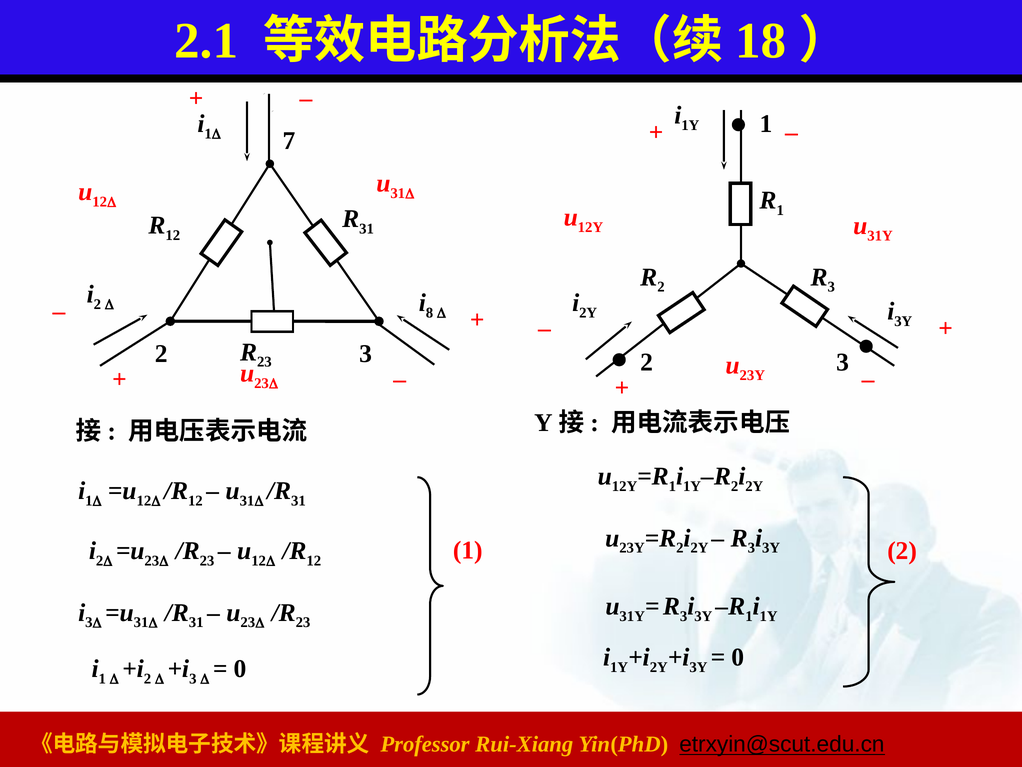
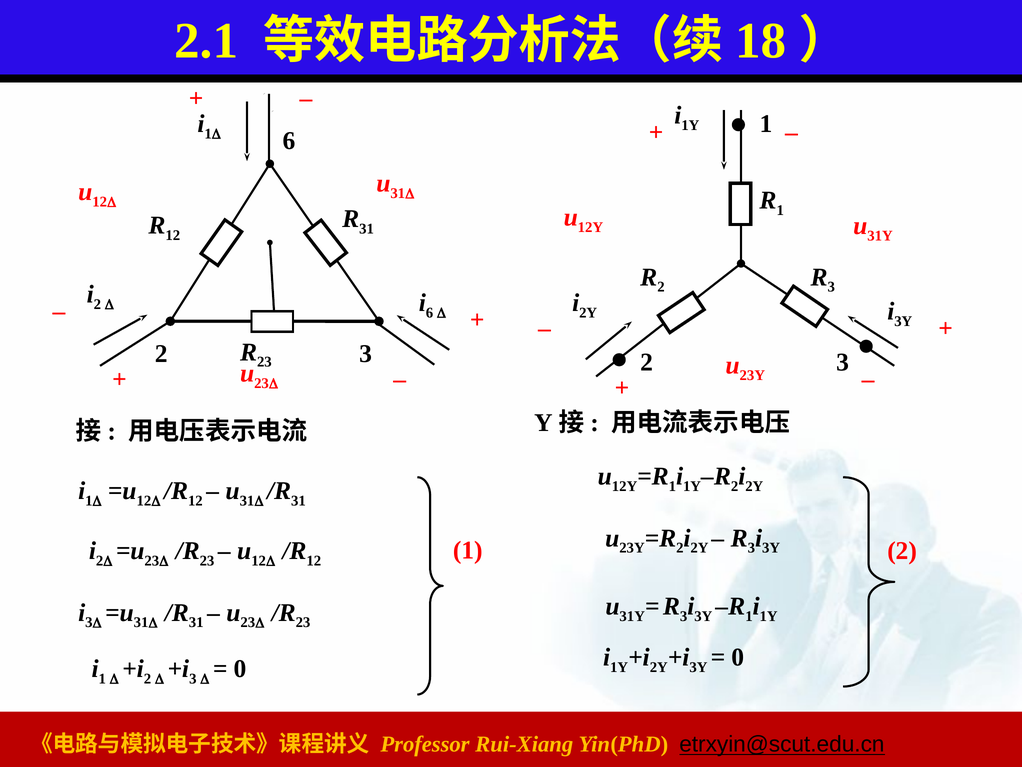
7 at (289, 141): 7 -> 6
8 at (429, 312): 8 -> 6
